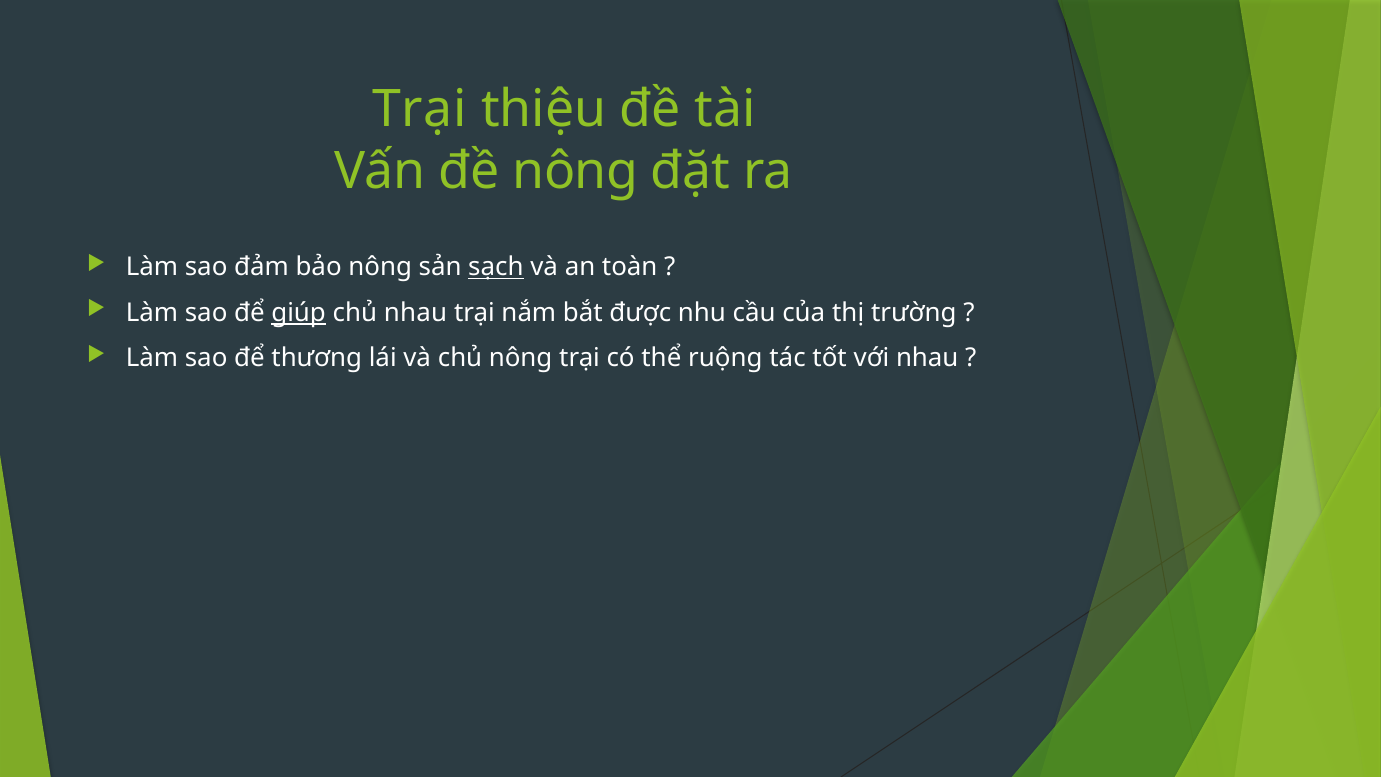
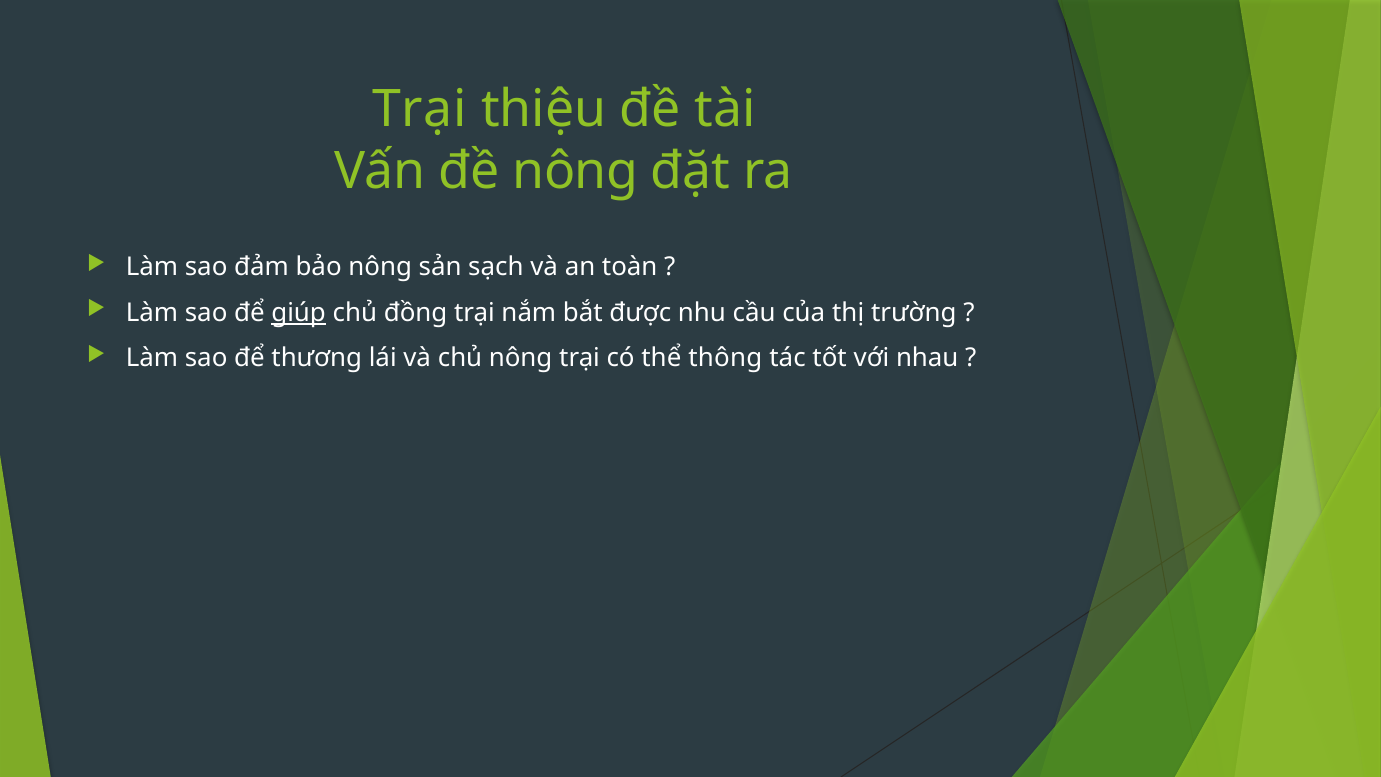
sạch underline: present -> none
chủ nhau: nhau -> đồng
ruộng: ruộng -> thông
